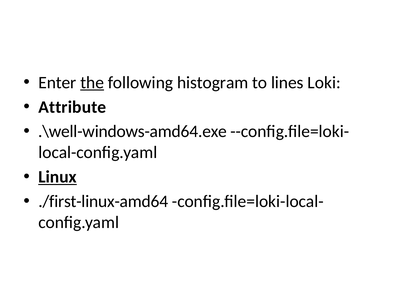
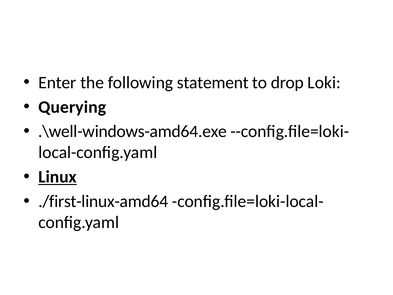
the underline: present -> none
histogram: histogram -> statement
lines: lines -> drop
Attribute: Attribute -> Querying
